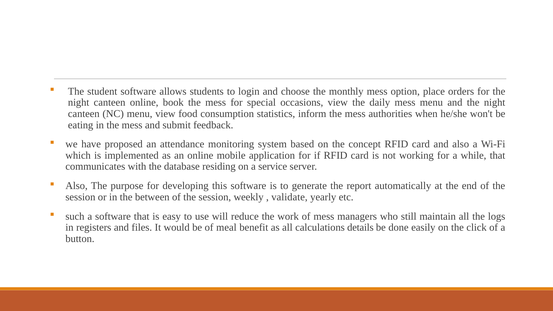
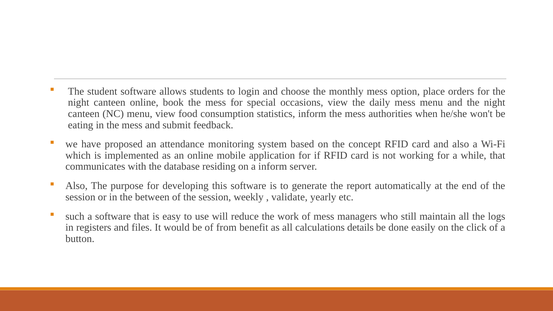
a service: service -> inform
meal: meal -> from
